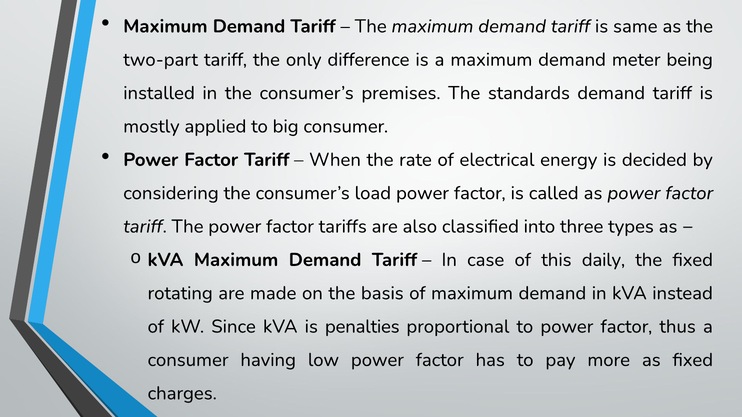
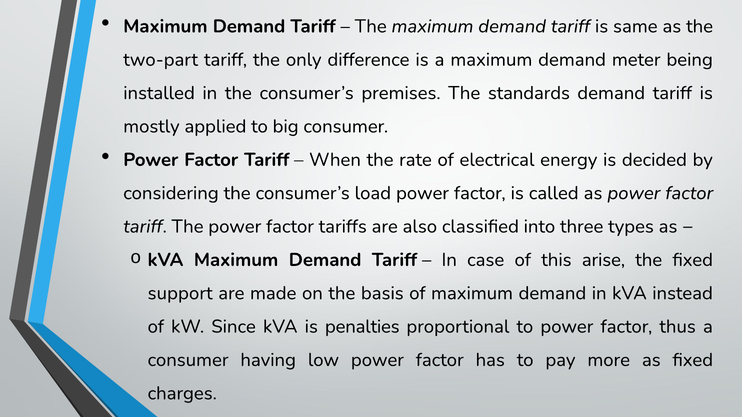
daily: daily -> arise
rotating: rotating -> support
